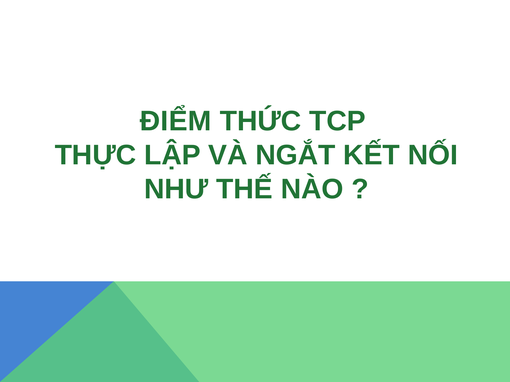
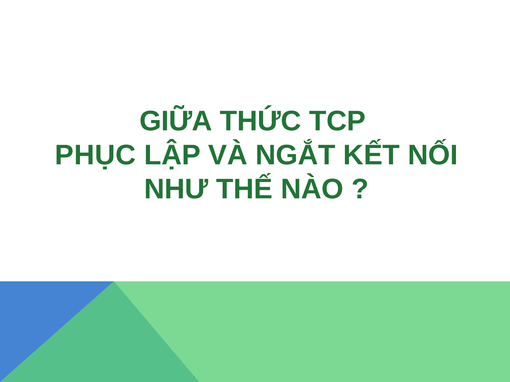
ĐIỂM: ĐIỂM -> GIỮA
THỰC: THỰC -> PHỤC
